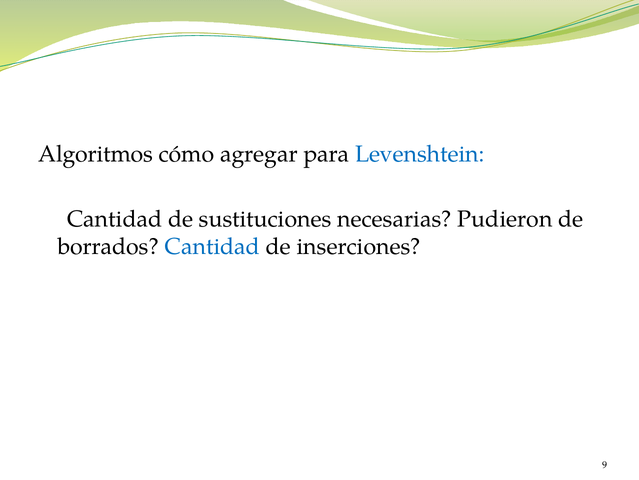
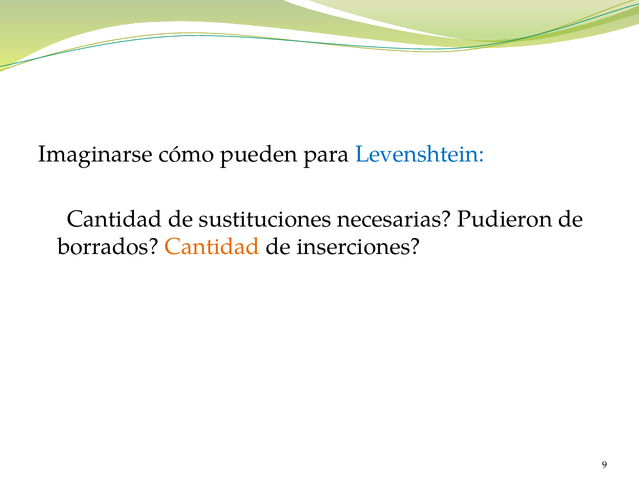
Algoritmos: Algoritmos -> Imaginarse
agregar: agregar -> pueden
Cantidad at (212, 246) colour: blue -> orange
